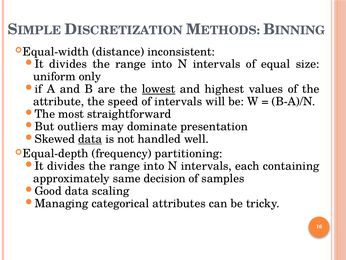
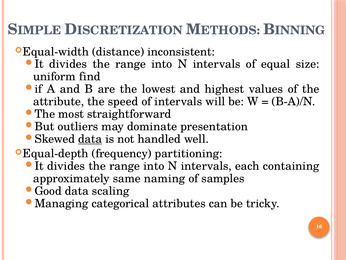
only: only -> find
lowest underline: present -> none
decision: decision -> naming
